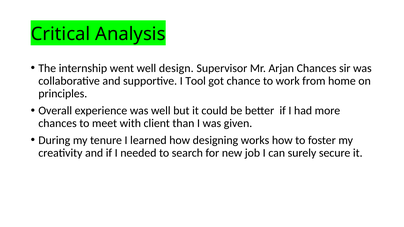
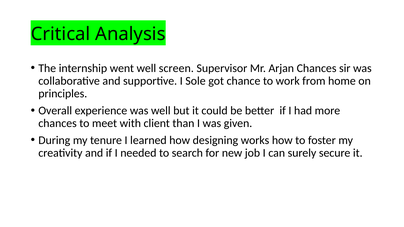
design: design -> screen
Tool: Tool -> Sole
